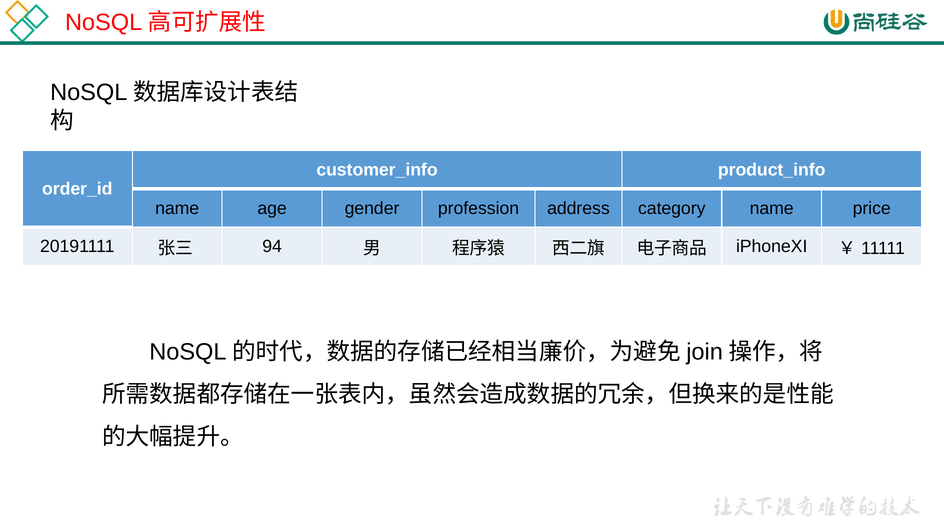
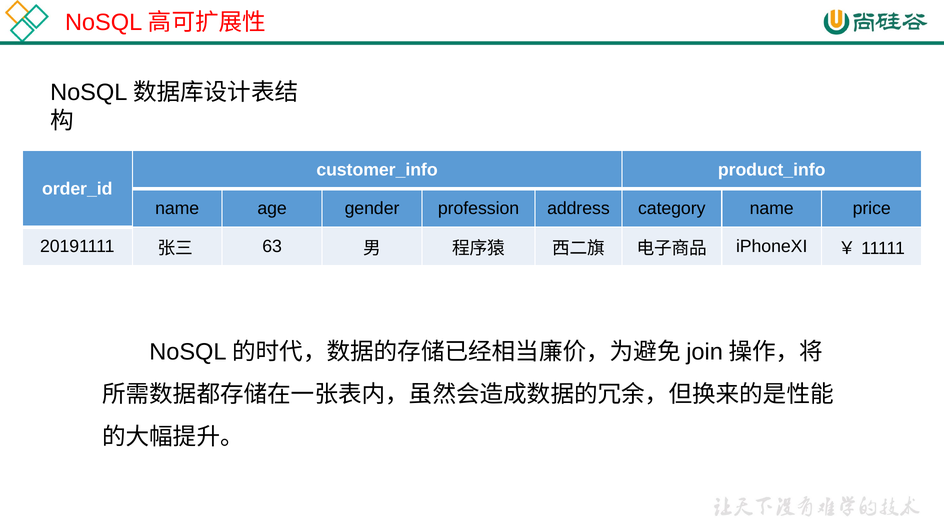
94: 94 -> 63
